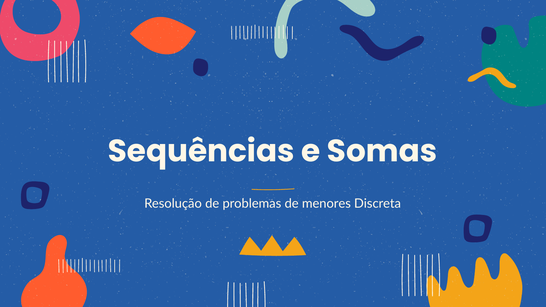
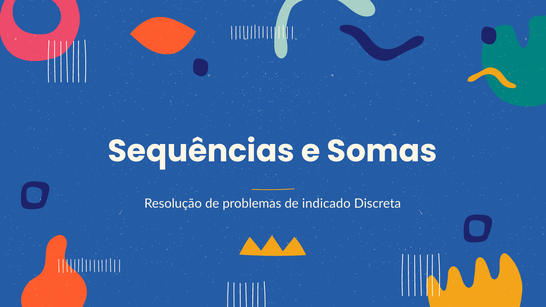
menores: menores -> indicado
